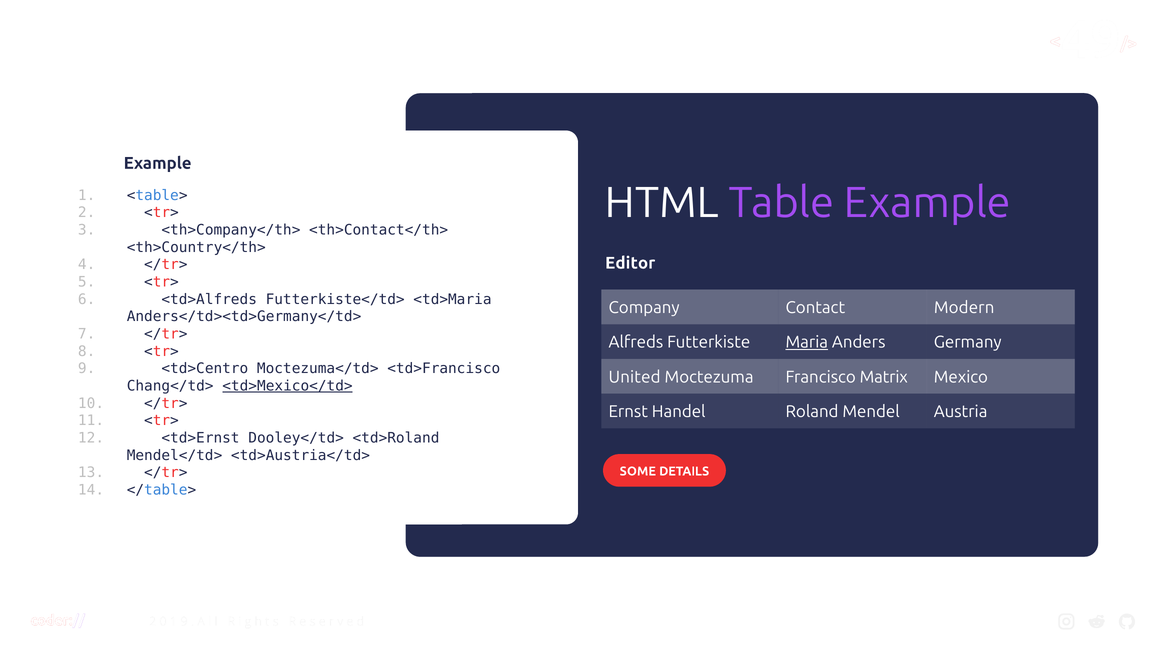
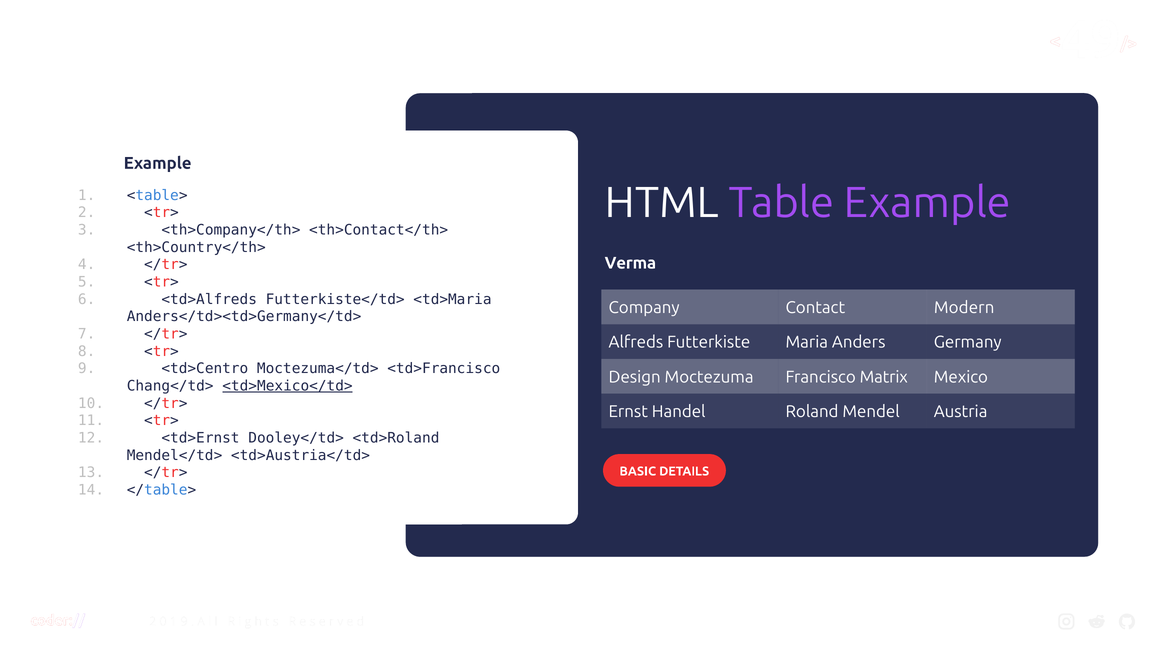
Editor: Editor -> Verma
Maria underline: present -> none
United: United -> Design
SOME: SOME -> BASIC
